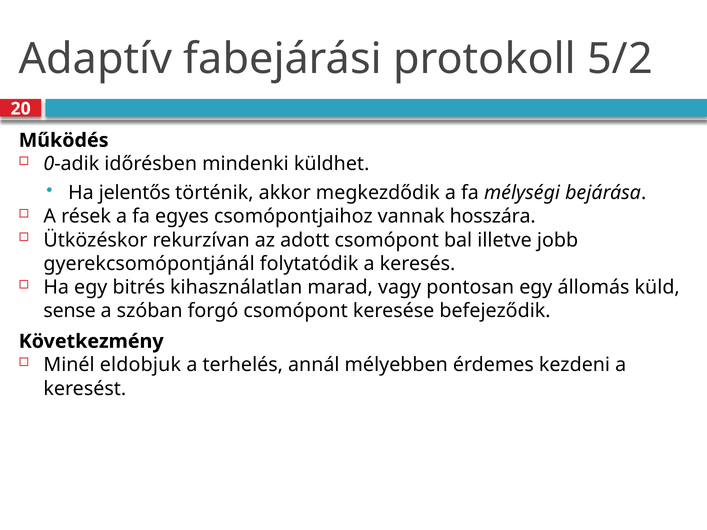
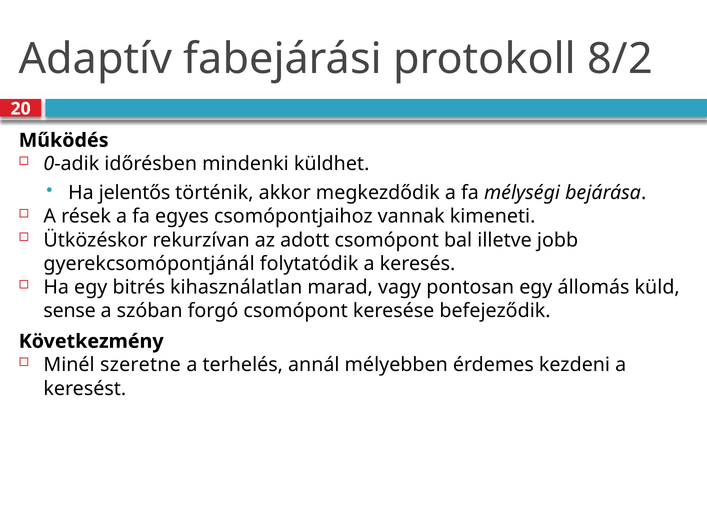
5/2: 5/2 -> 8/2
hosszára: hosszára -> kimeneti
eldobjuk: eldobjuk -> szeretne
